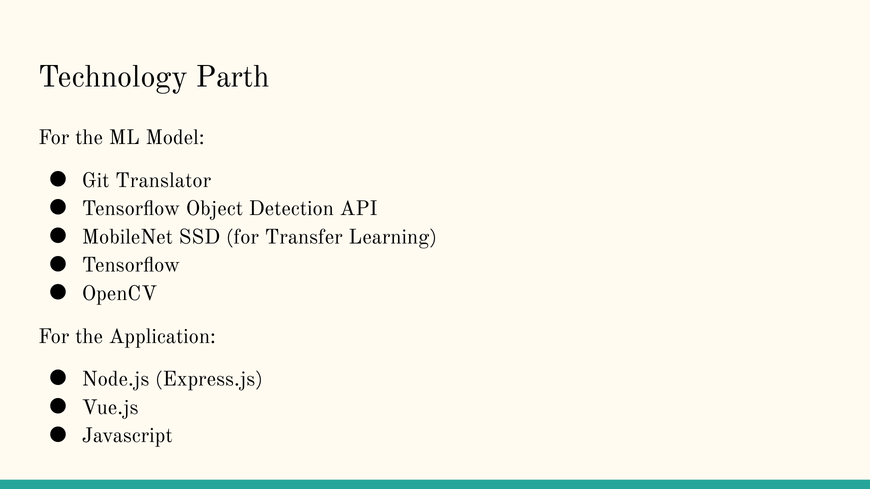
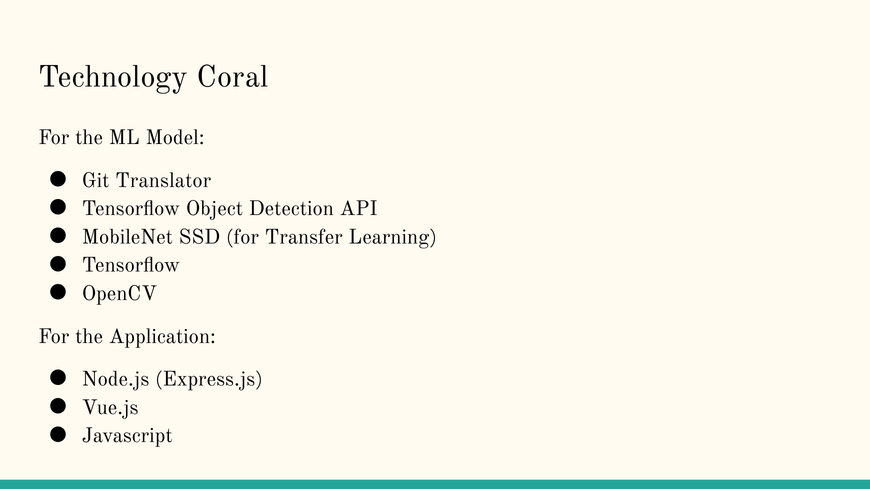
Parth: Parth -> Coral
